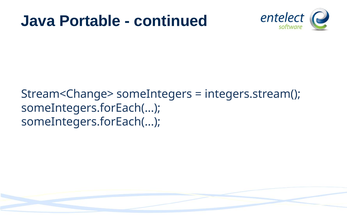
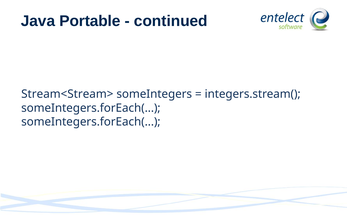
Stream<Change>: Stream<Change> -> Stream<Stream>
